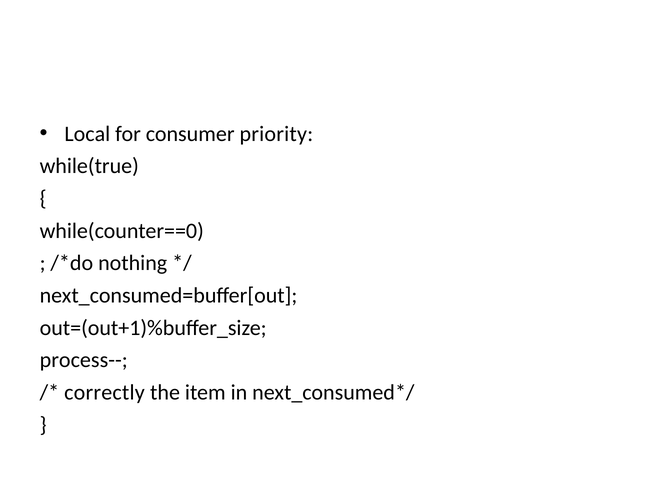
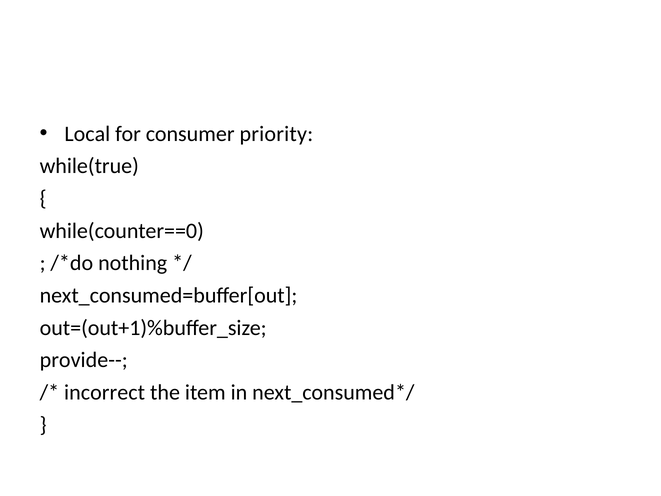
process--: process-- -> provide--
correctly: correctly -> incorrect
